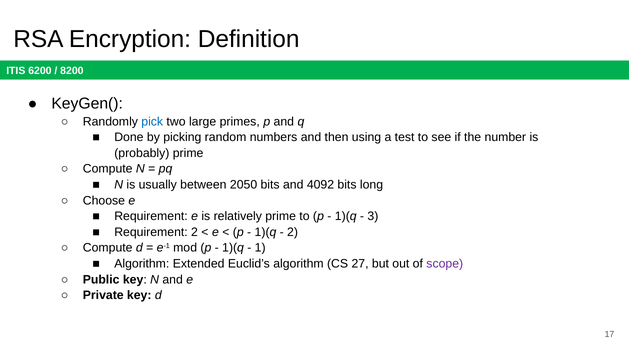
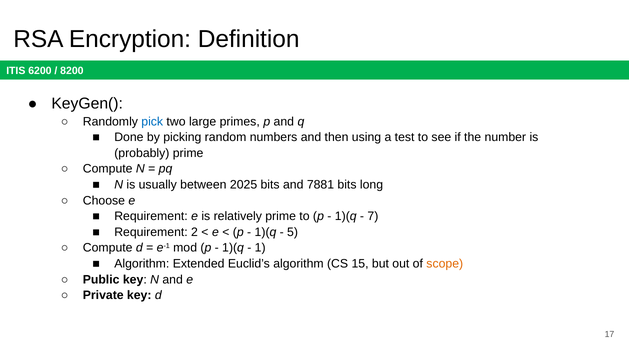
2050: 2050 -> 2025
4092: 4092 -> 7881
3: 3 -> 7
2 at (293, 232): 2 -> 5
27: 27 -> 15
scope colour: purple -> orange
